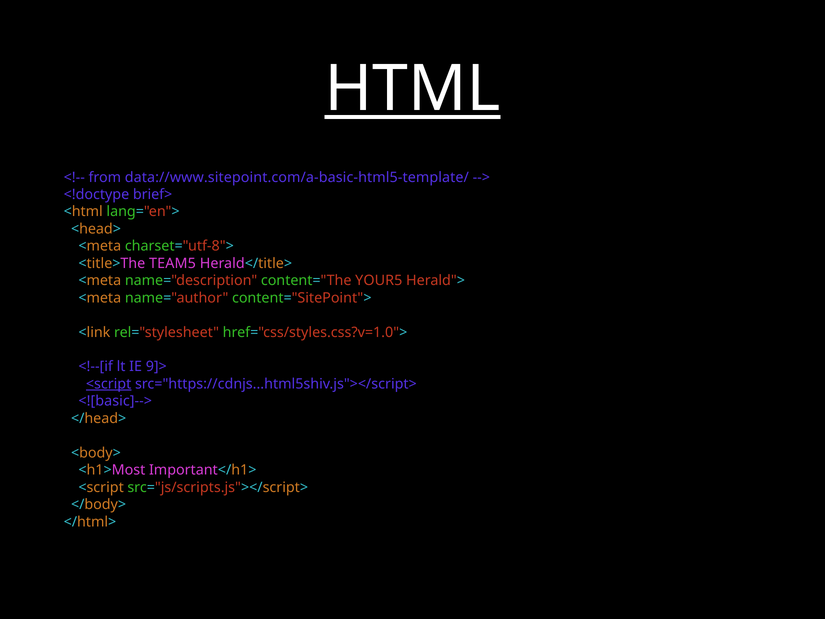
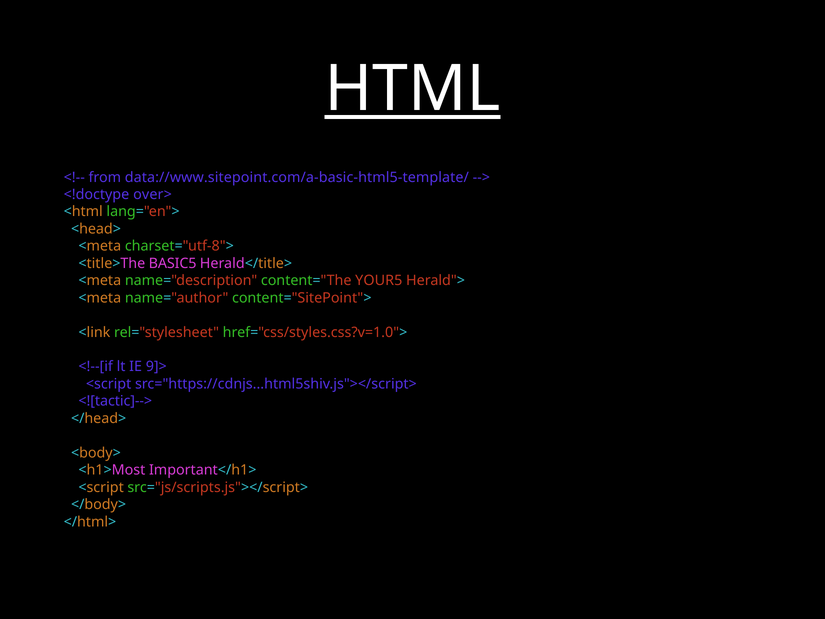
brief>: brief> -> over>
TEAM5: TEAM5 -> BASIC5
<script at (109, 384) underline: present -> none
<![basic]-->: <![basic]--> -> <![tactic]-->
